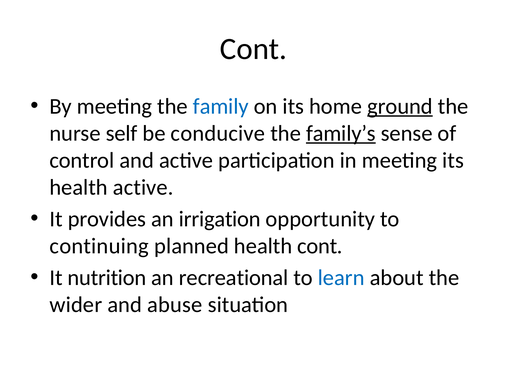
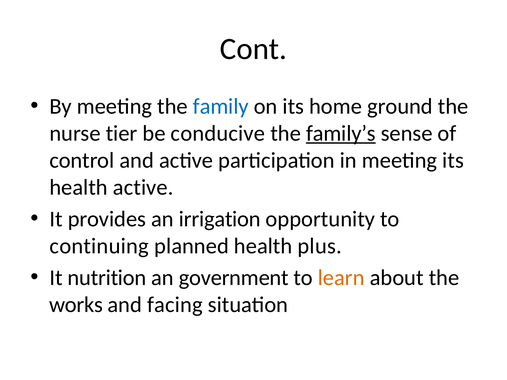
ground underline: present -> none
self: self -> tier
health cont: cont -> plus
recreational: recreational -> government
learn colour: blue -> orange
wider: wider -> works
abuse: abuse -> facing
